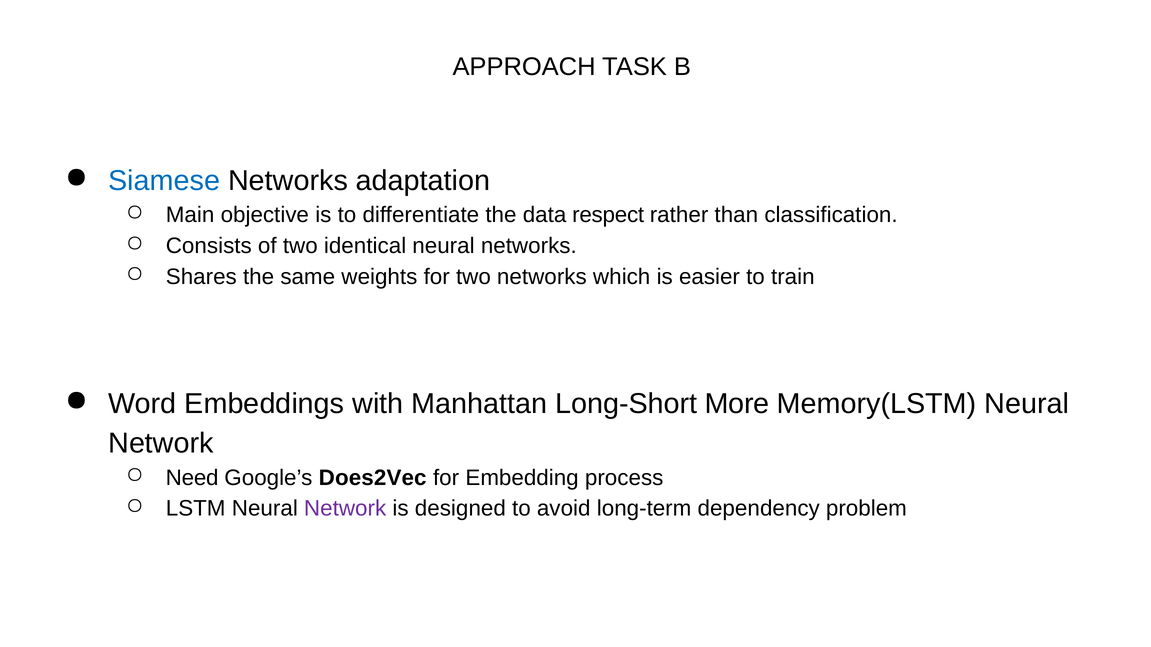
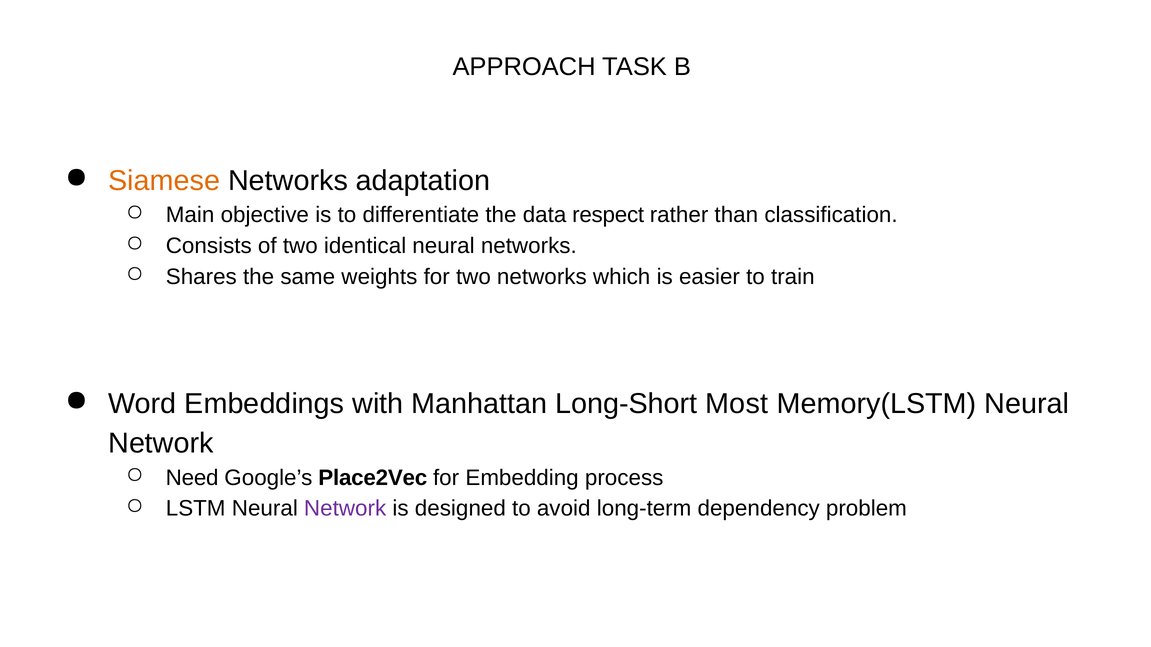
Siamese colour: blue -> orange
More: More -> Most
Does2Vec: Does2Vec -> Place2Vec
